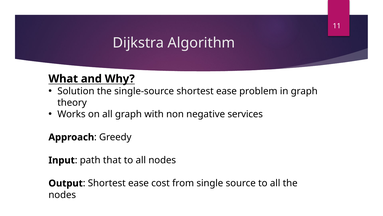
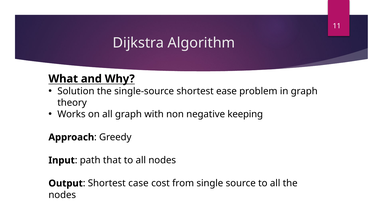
services: services -> keeping
ease at (138, 183): ease -> case
